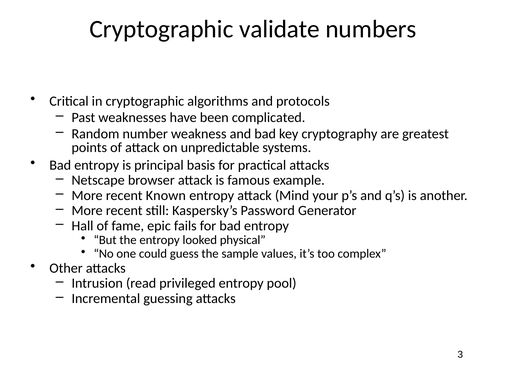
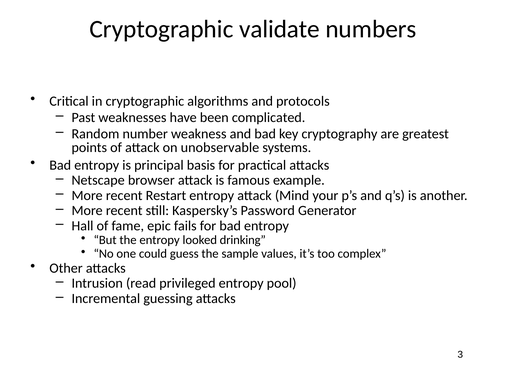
unpredictable: unpredictable -> unobservable
Known: Known -> Restart
physical: physical -> drinking
